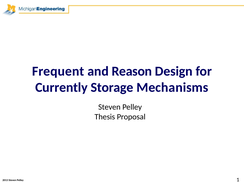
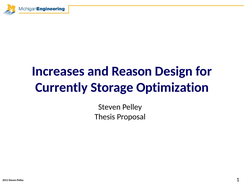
Frequent: Frequent -> Increases
Mechanisms: Mechanisms -> Optimization
